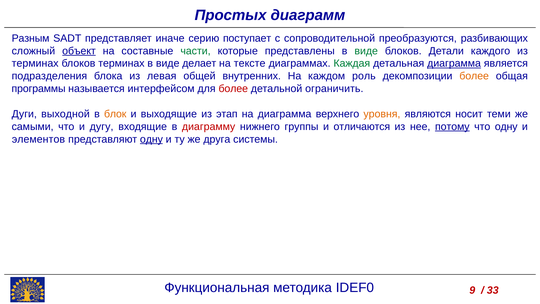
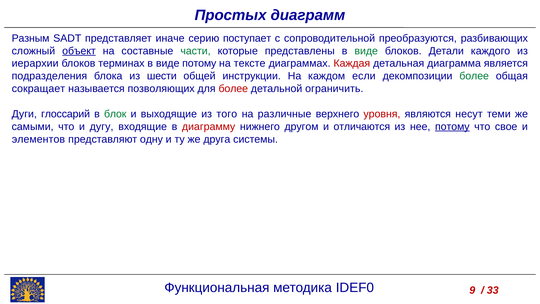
терминах at (35, 63): терминах -> иерархии
виде делает: делает -> потому
Каждая colour: green -> red
диаграмма at (454, 63) underline: present -> none
левая: левая -> шести
внутренних: внутренних -> инструкции
роль: роль -> если
более at (474, 76) colour: orange -> green
программы: программы -> сокращает
интерфейсом: интерфейсом -> позволяющих
выходной: выходной -> глоссарий
блок colour: orange -> green
этап: этап -> того
на диаграмма: диаграмма -> различные
уровня colour: orange -> red
носит: носит -> несут
группы: группы -> другом
что одну: одну -> свое
одну at (151, 139) underline: present -> none
